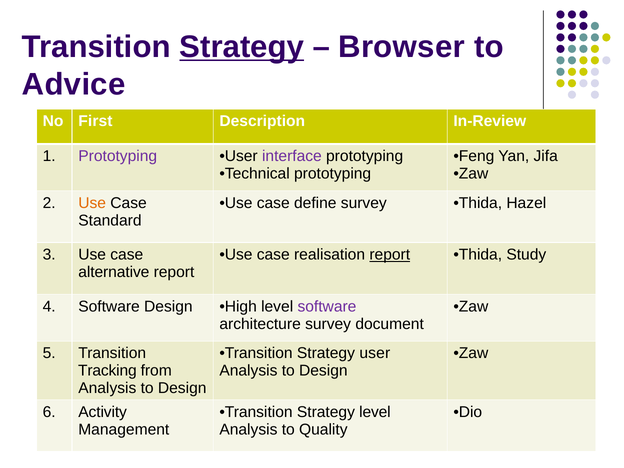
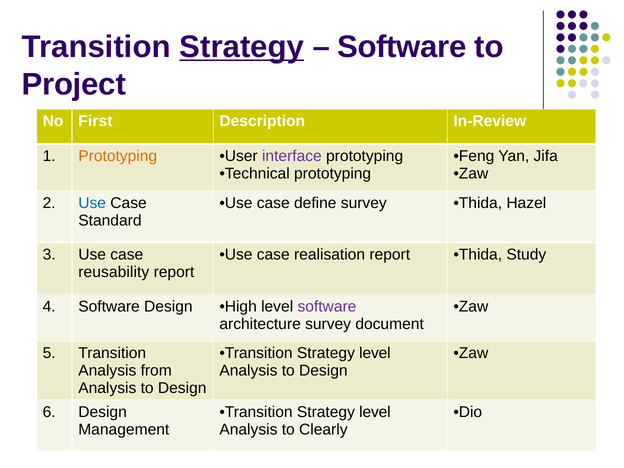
Browser at (402, 47): Browser -> Software
Advice: Advice -> Project
Prototyping at (118, 156) colour: purple -> orange
Use at (92, 203) colour: orange -> blue
report at (390, 255) underline: present -> none
alternative: alternative -> reusability
user at (375, 353): user -> level
Tracking at (107, 371): Tracking -> Analysis
6 Activity: Activity -> Design
Quality: Quality -> Clearly
